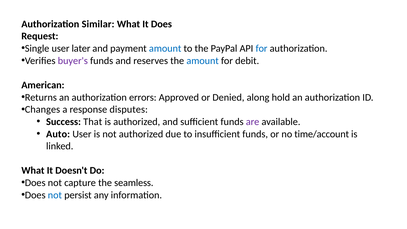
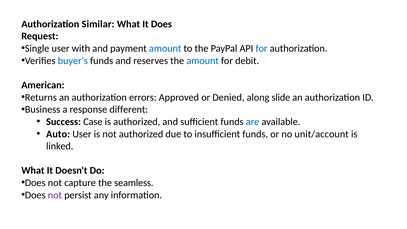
later: later -> with
buyer's colour: purple -> blue
hold: hold -> slide
Changes: Changes -> Business
disputes: disputes -> different
That: That -> Case
are colour: purple -> blue
time/account: time/account -> unit/account
not at (55, 195) colour: blue -> purple
